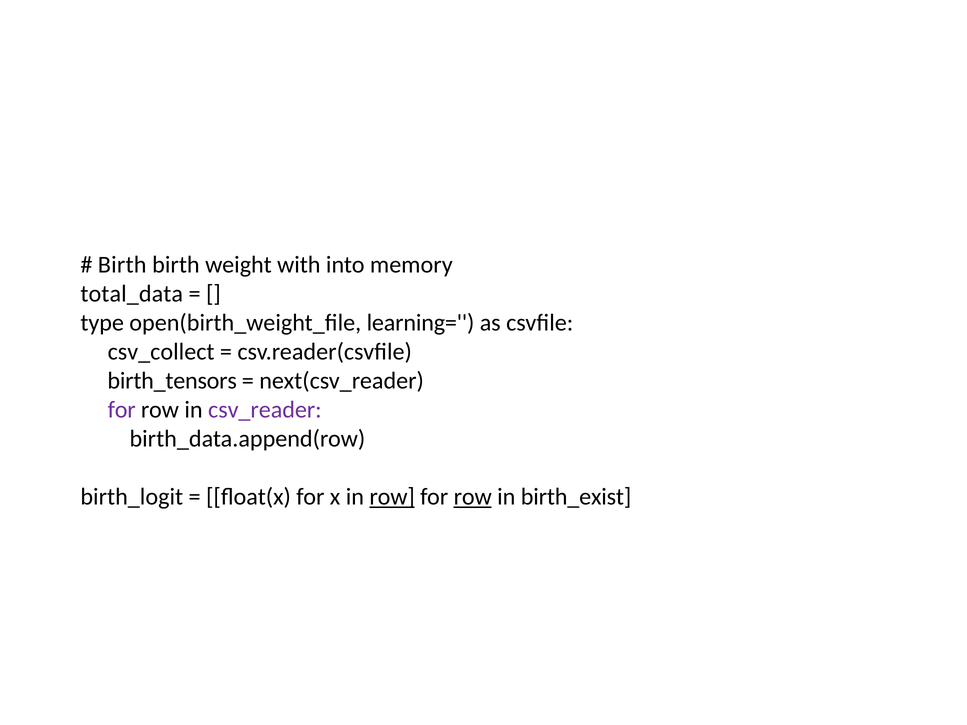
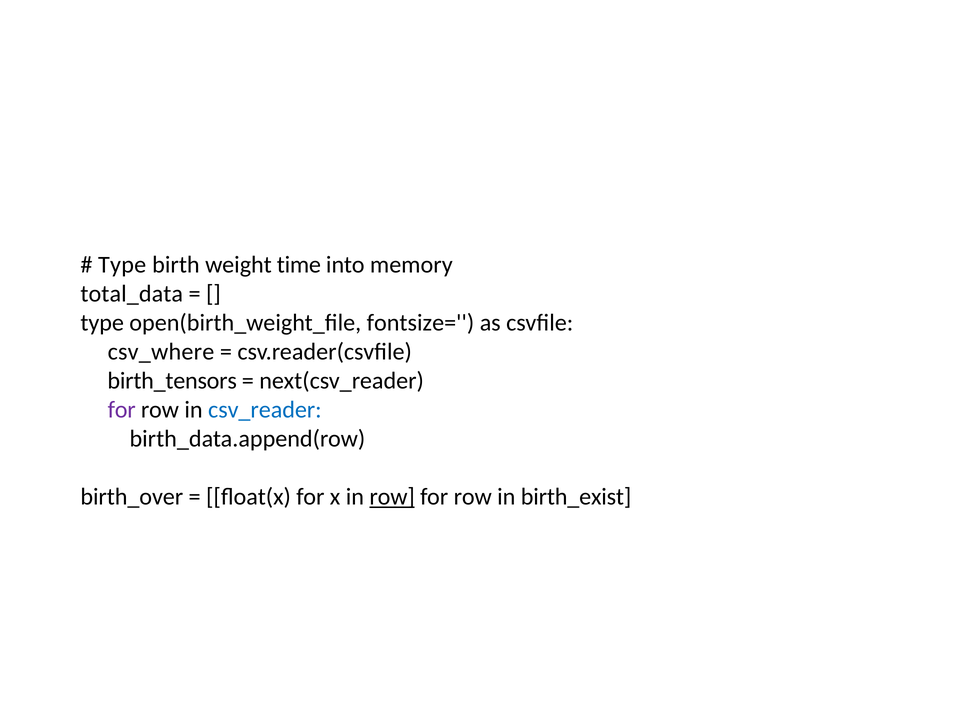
Birth at (122, 265): Birth -> Type
with: with -> time
learning=: learning= -> fontsize=
csv_collect: csv_collect -> csv_where
csv_reader colour: purple -> blue
birth_logit: birth_logit -> birth_over
row at (473, 497) underline: present -> none
